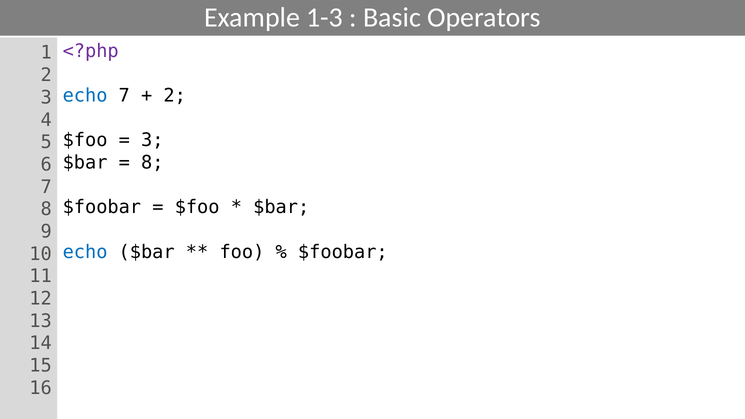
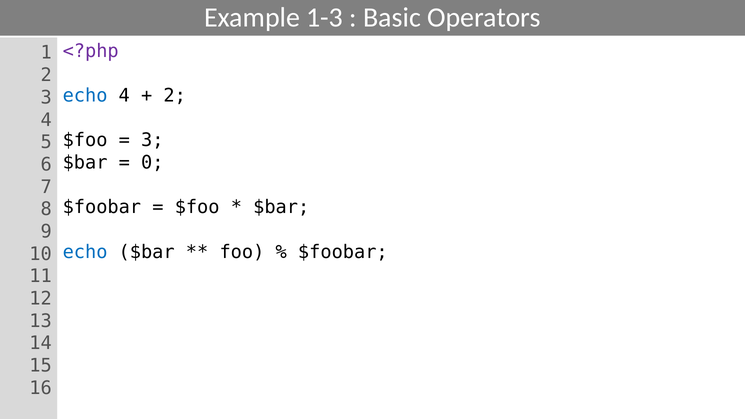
echo 7: 7 -> 4
8 at (152, 163): 8 -> 0
